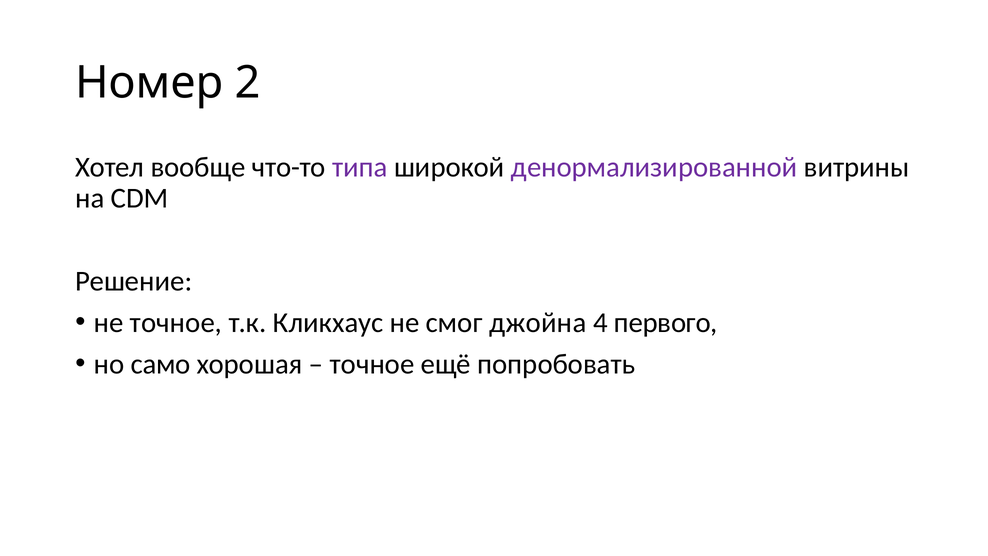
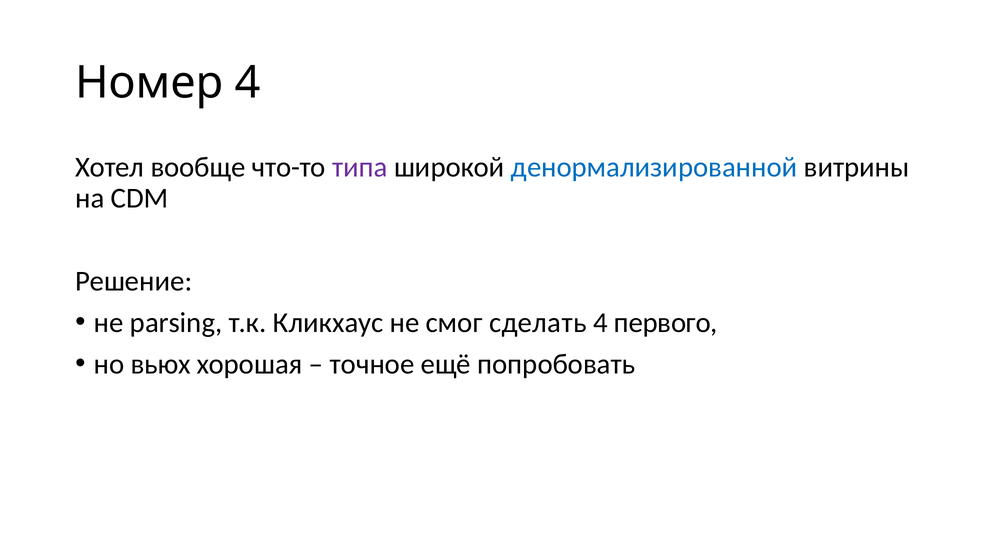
Номер 2: 2 -> 4
денормализированной colour: purple -> blue
не точное: точное -> parsing
джойна: джойна -> сделать
само: само -> вьюх
